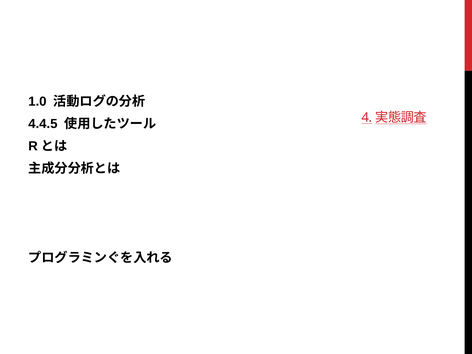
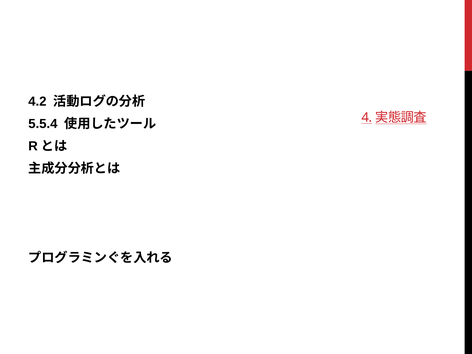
1.0: 1.0 -> 4.2
4.4.5: 4.4.5 -> 5.5.4
